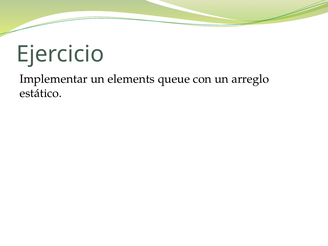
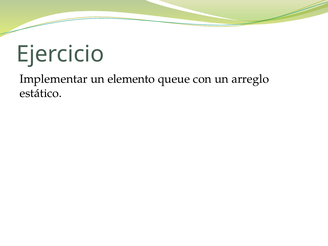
elements: elements -> elemento
